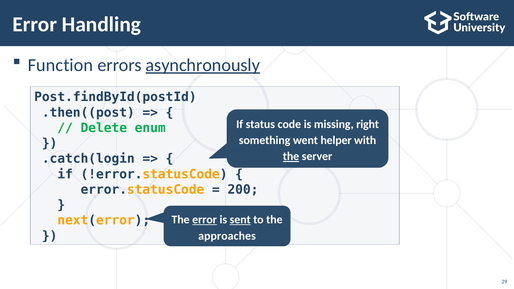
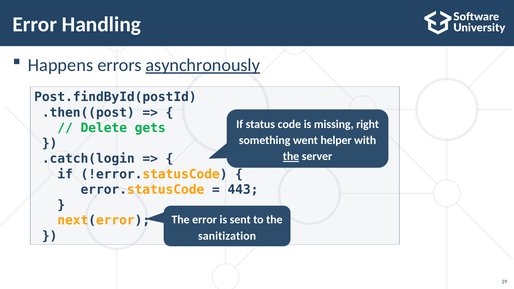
Function: Function -> Happens
enum: enum -> gets
200: 200 -> 443
error at (205, 220) underline: present -> none
sent underline: present -> none
approaches: approaches -> sanitization
